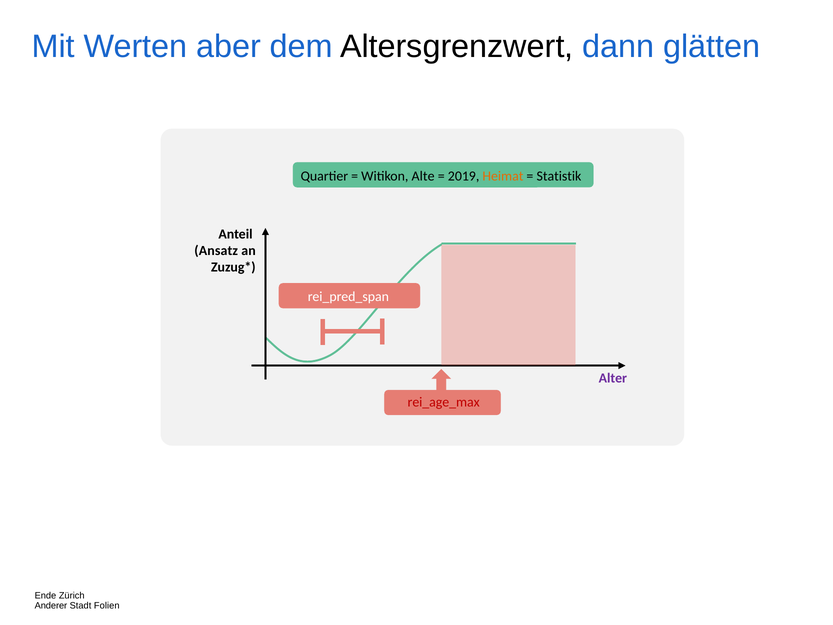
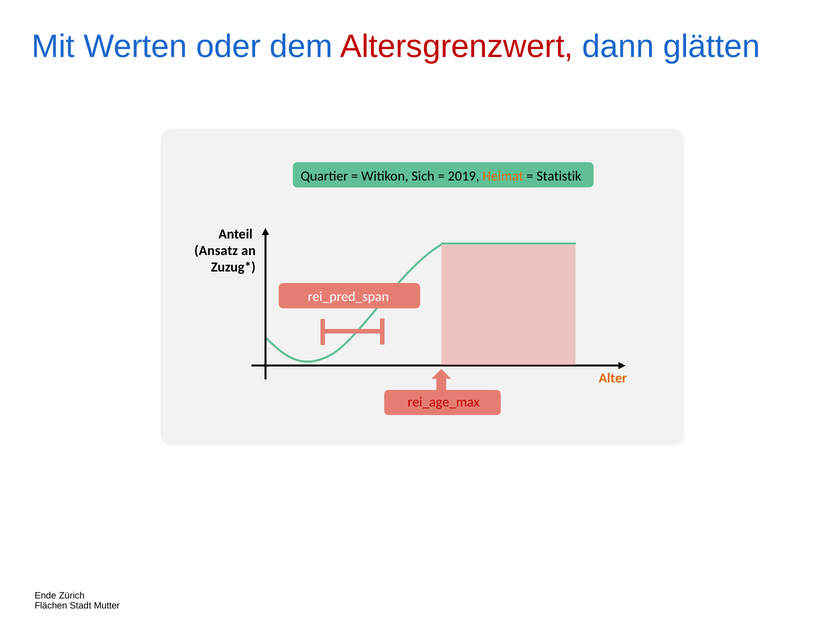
aber: aber -> oder
Altersgrenzwert colour: black -> red
Alte: Alte -> Sich
Alter colour: purple -> orange
Anderer: Anderer -> Flächen
Folien: Folien -> Mutter
